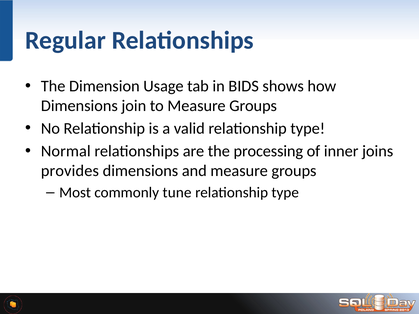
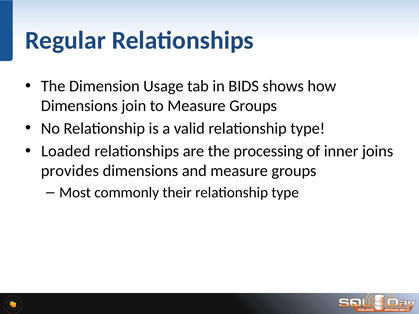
Normal: Normal -> Loaded
tune: tune -> their
